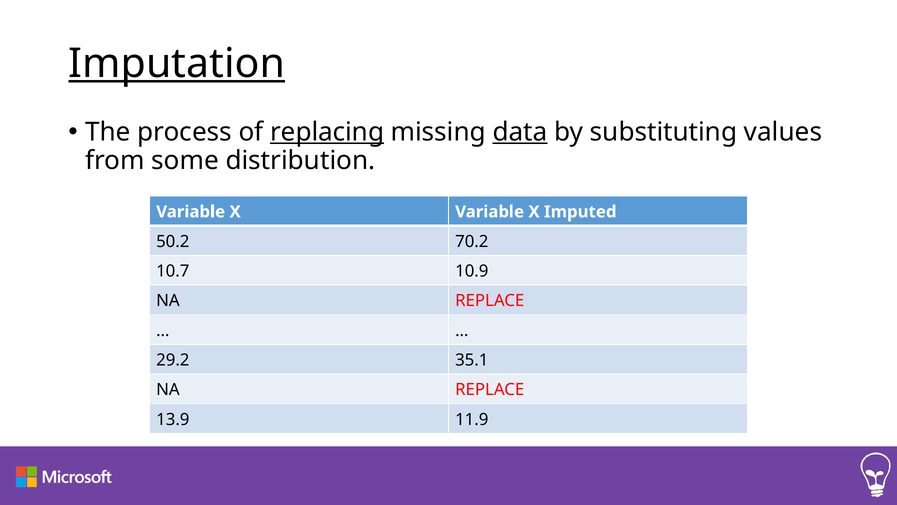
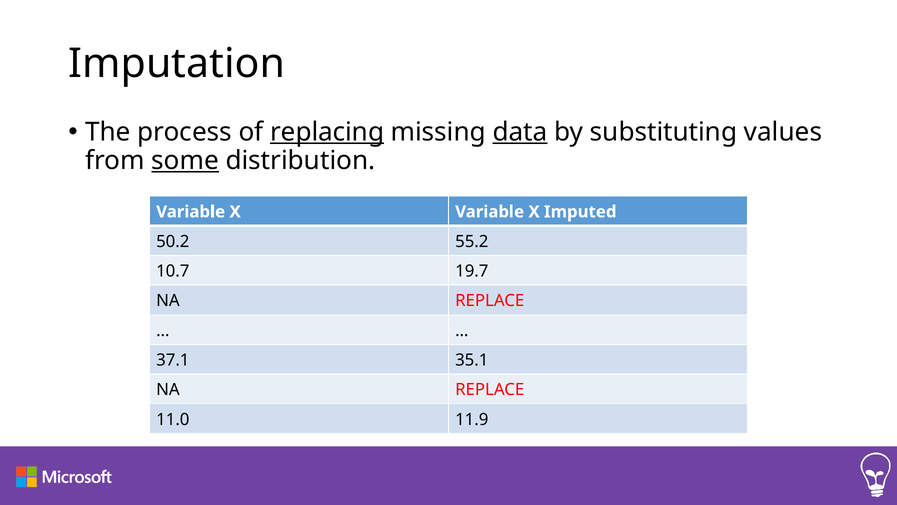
Imputation underline: present -> none
some underline: none -> present
70.2: 70.2 -> 55.2
10.9: 10.9 -> 19.7
29.2: 29.2 -> 37.1
13.9: 13.9 -> 11.0
